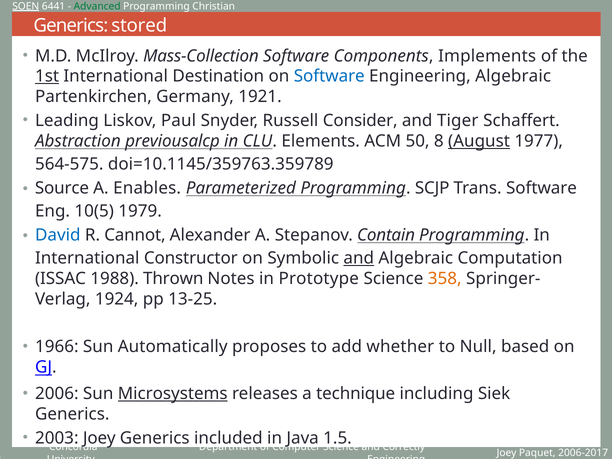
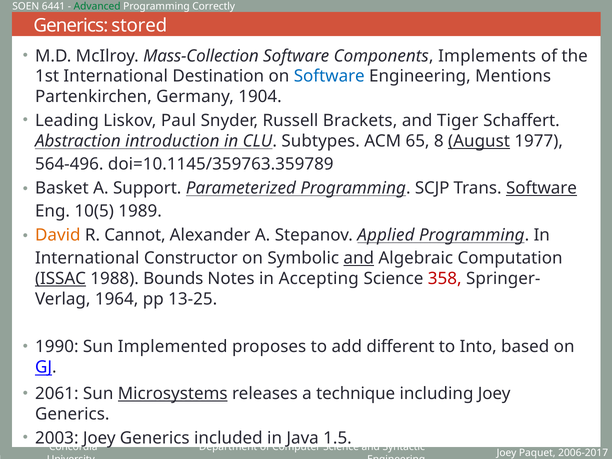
SOEN underline: present -> none
Christian: Christian -> Correctly
1st underline: present -> none
Engineering Algebraic: Algebraic -> Mentions
1921: 1921 -> 1904
Consider: Consider -> Brackets
previousalcp: previousalcp -> introduction
Elements: Elements -> Subtypes
50: 50 -> 65
564-575: 564-575 -> 564-496
Source: Source -> Basket
Enables: Enables -> Support
Software at (542, 188) underline: none -> present
1979: 1979 -> 1989
David colour: blue -> orange
Contain: Contain -> Applied
ISSAC underline: none -> present
Thrown: Thrown -> Bounds
Prototype: Prototype -> Accepting
358 colour: orange -> red
1924: 1924 -> 1964
1966: 1966 -> 1990
Automatically: Automatically -> Implemented
whether: whether -> different
Null: Null -> Into
2006: 2006 -> 2061
including Siek: Siek -> Joey
Correctly: Correctly -> Syntactic
